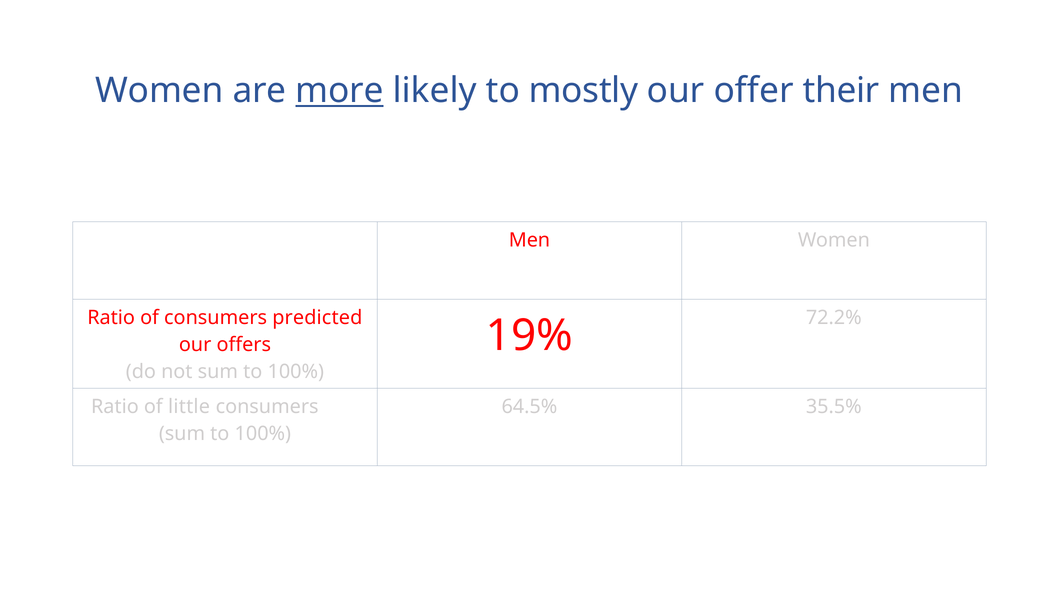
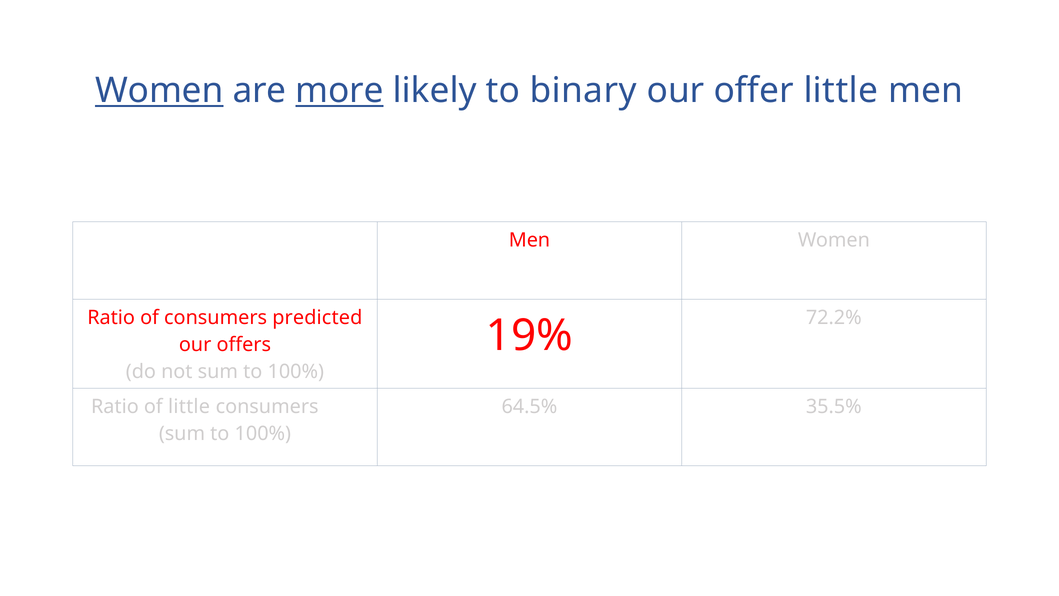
Women at (159, 91) underline: none -> present
mostly: mostly -> binary
offer their: their -> little
